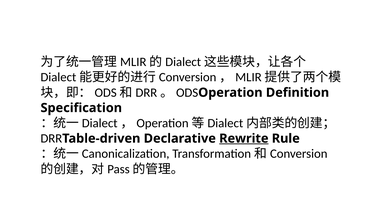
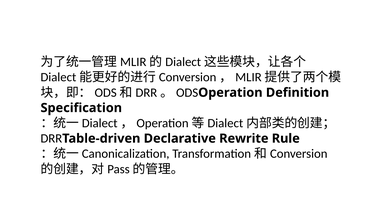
Rewrite underline: present -> none
